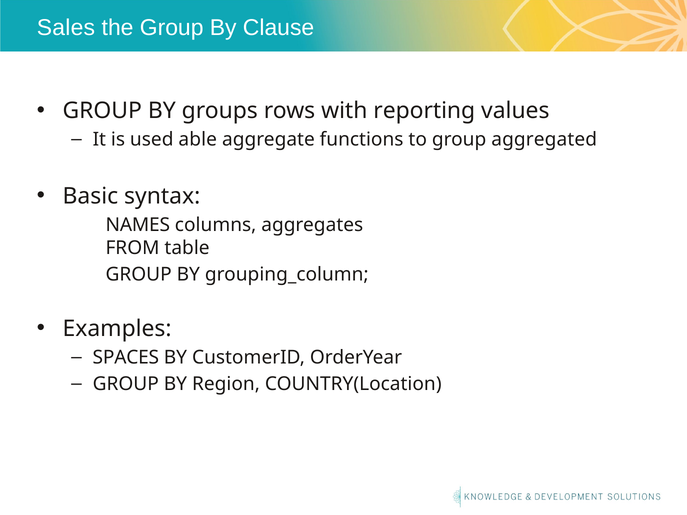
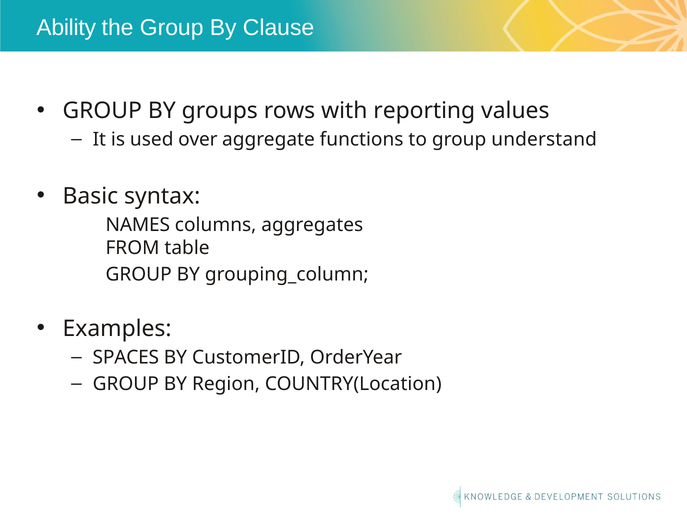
Sales: Sales -> Ability
able: able -> over
aggregated: aggregated -> understand
